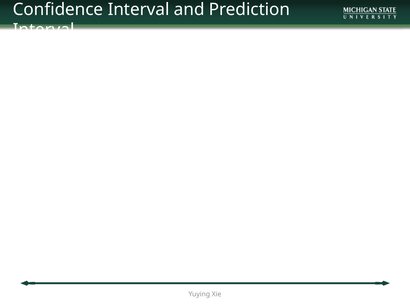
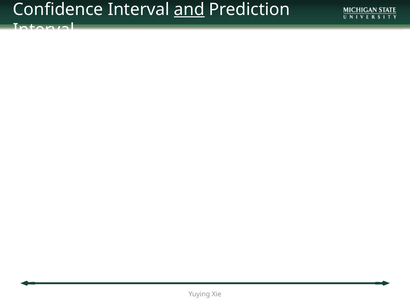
and underline: none -> present
